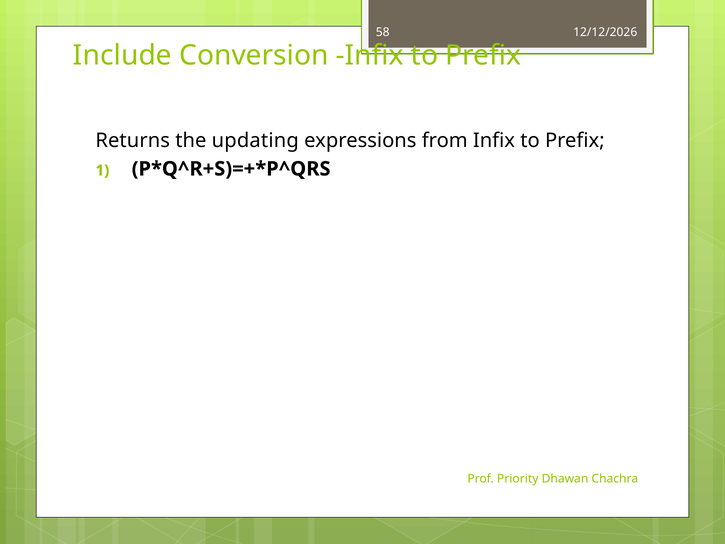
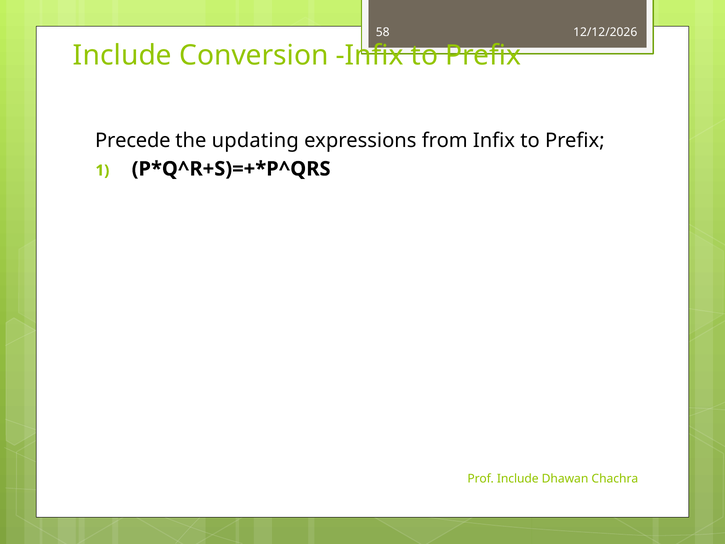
Returns: Returns -> Precede
Prof Priority: Priority -> Include
